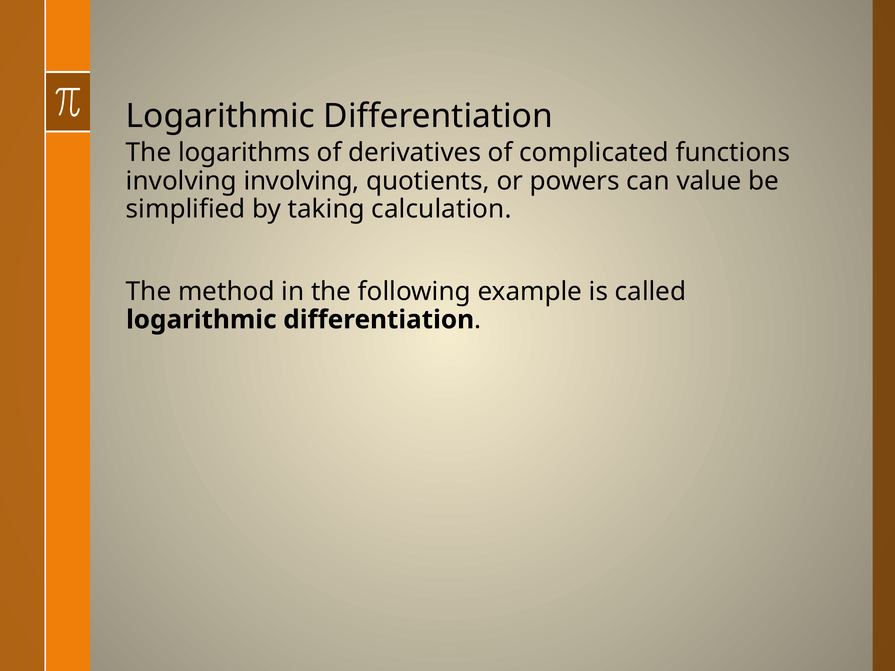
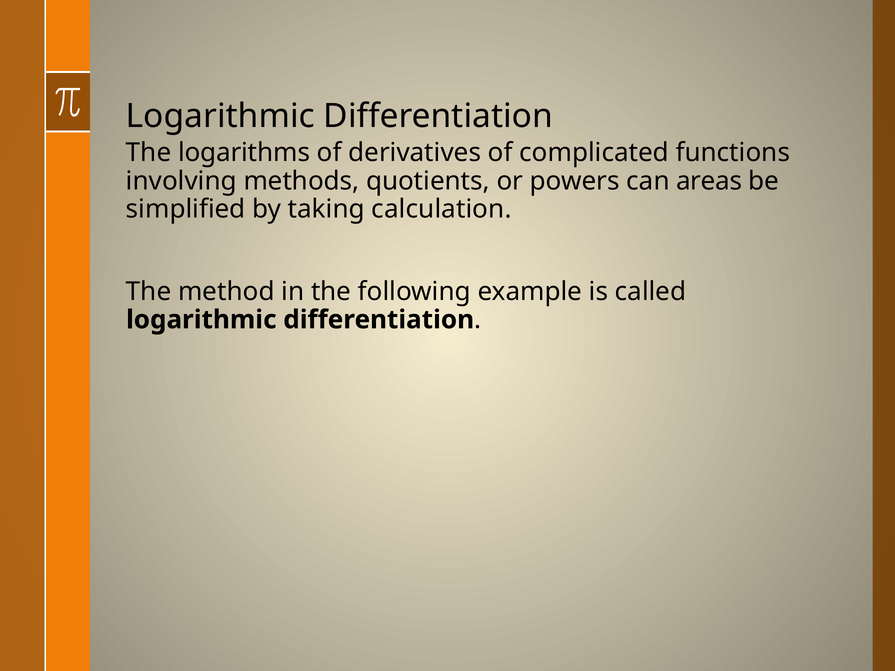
involving involving: involving -> methods
value: value -> areas
